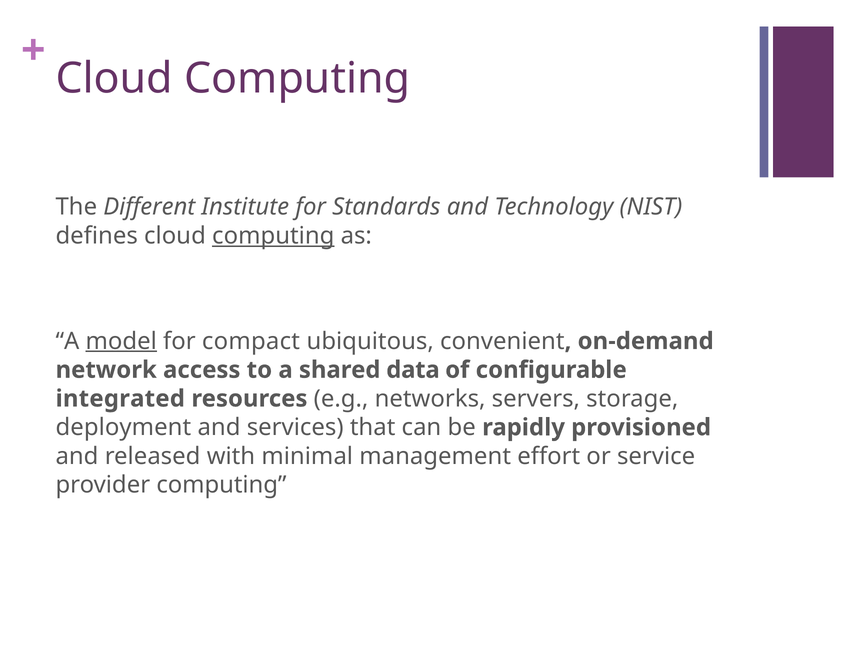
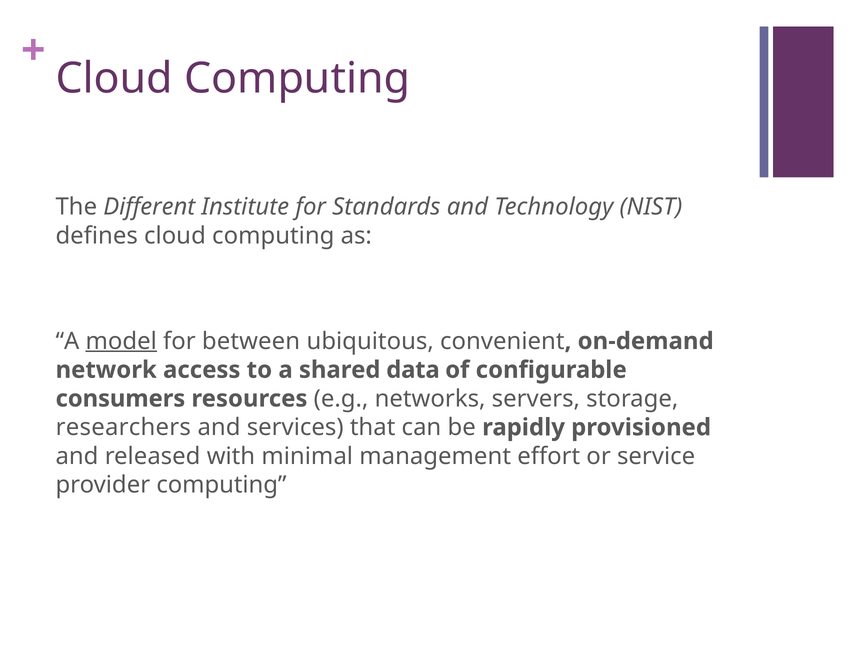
computing at (273, 236) underline: present -> none
compact: compact -> between
integrated: integrated -> consumers
deployment: deployment -> researchers
